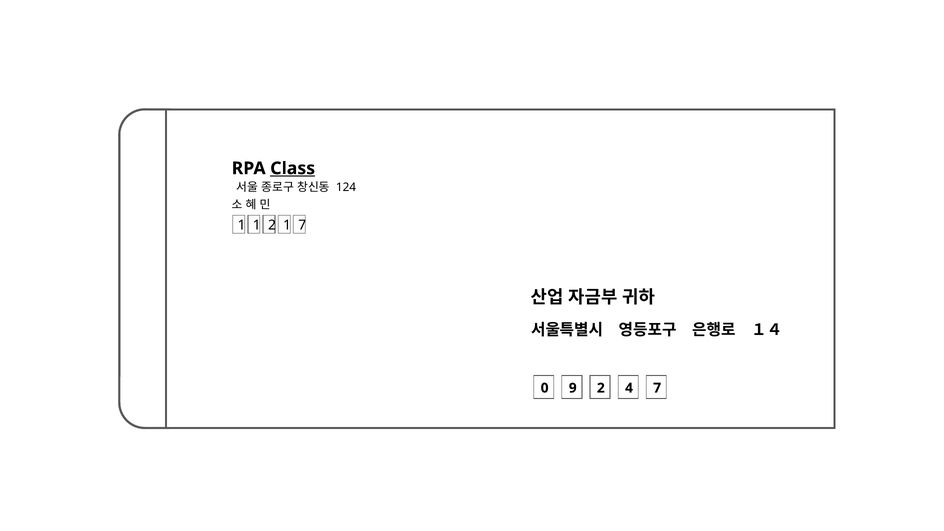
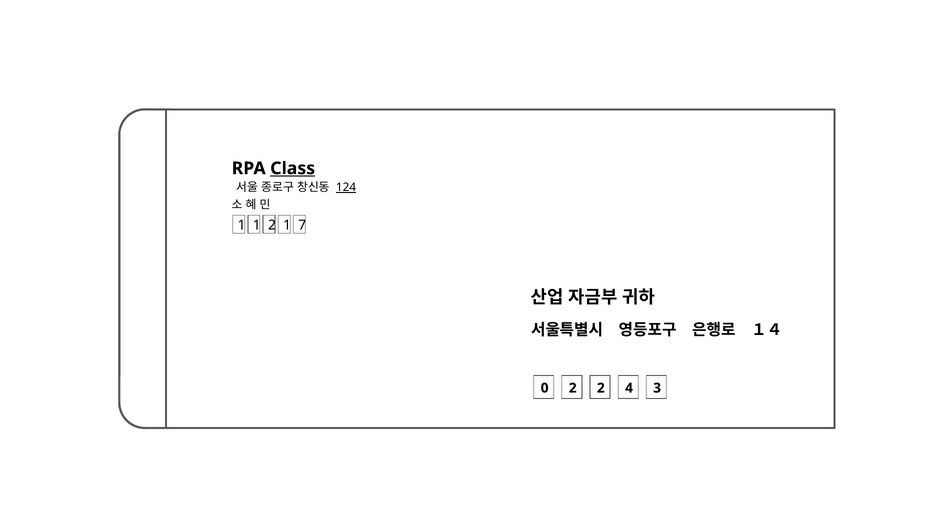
124 underline: none -> present
0 9: 9 -> 2
4 7: 7 -> 3
